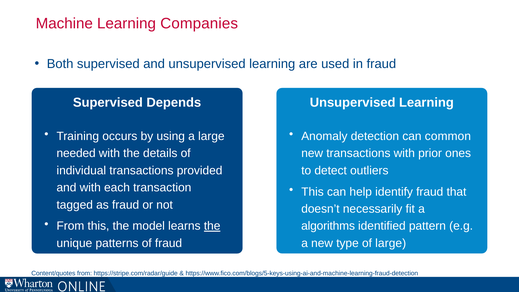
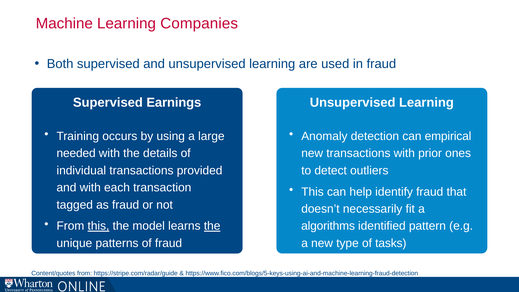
Depends: Depends -> Earnings
common: common -> empirical
this at (98, 226) underline: none -> present
of large: large -> tasks
